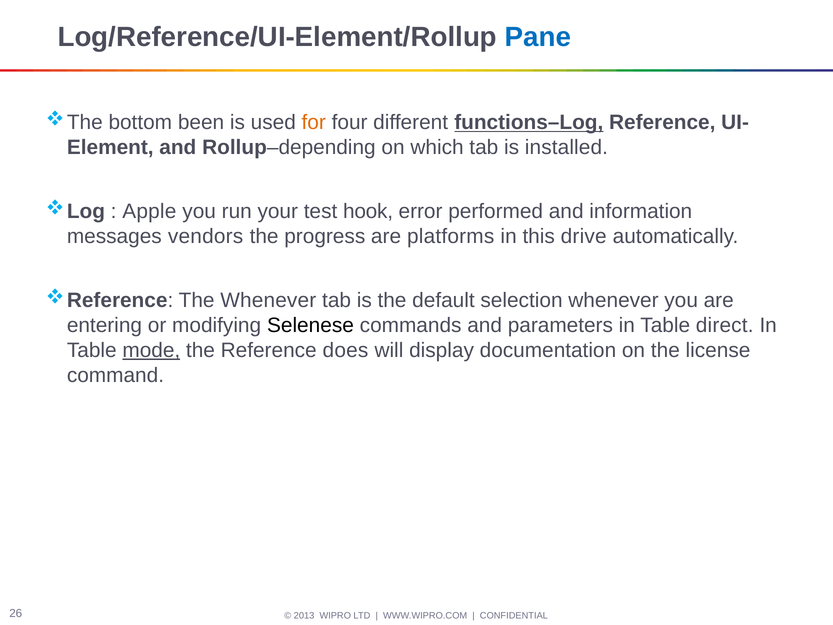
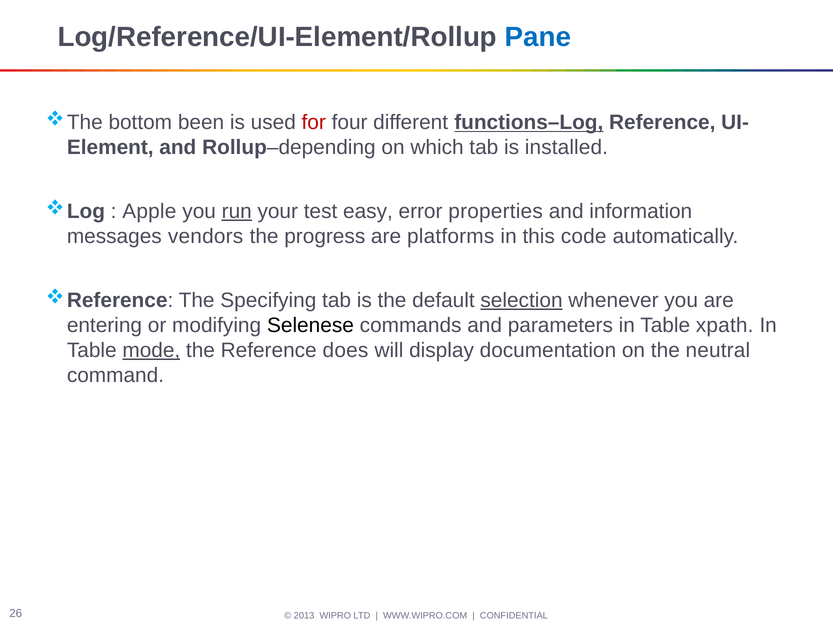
for colour: orange -> red
run underline: none -> present
hook: hook -> easy
performed: performed -> properties
drive: drive -> code
The Whenever: Whenever -> Specifying
selection underline: none -> present
direct: direct -> xpath
license: license -> neutral
